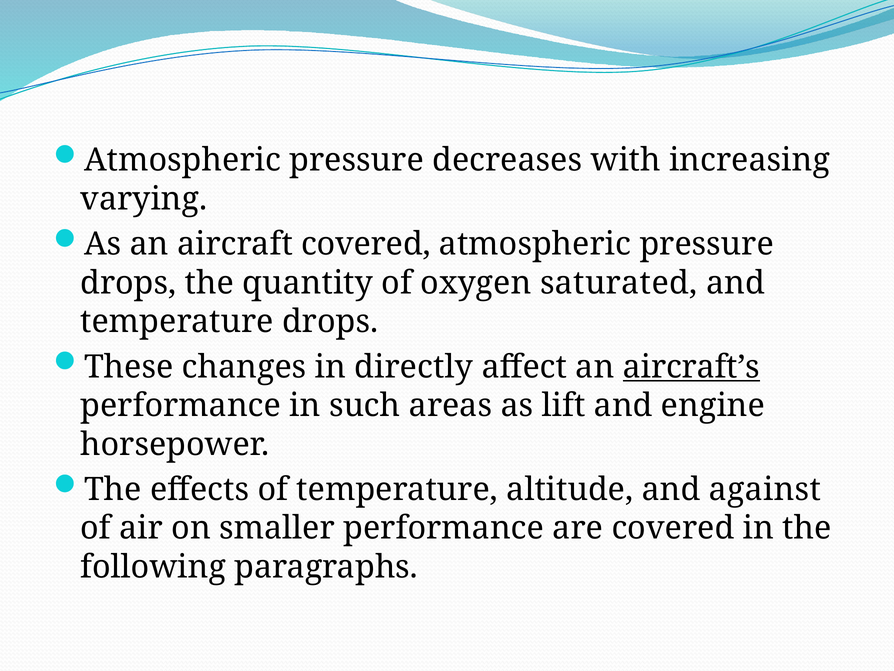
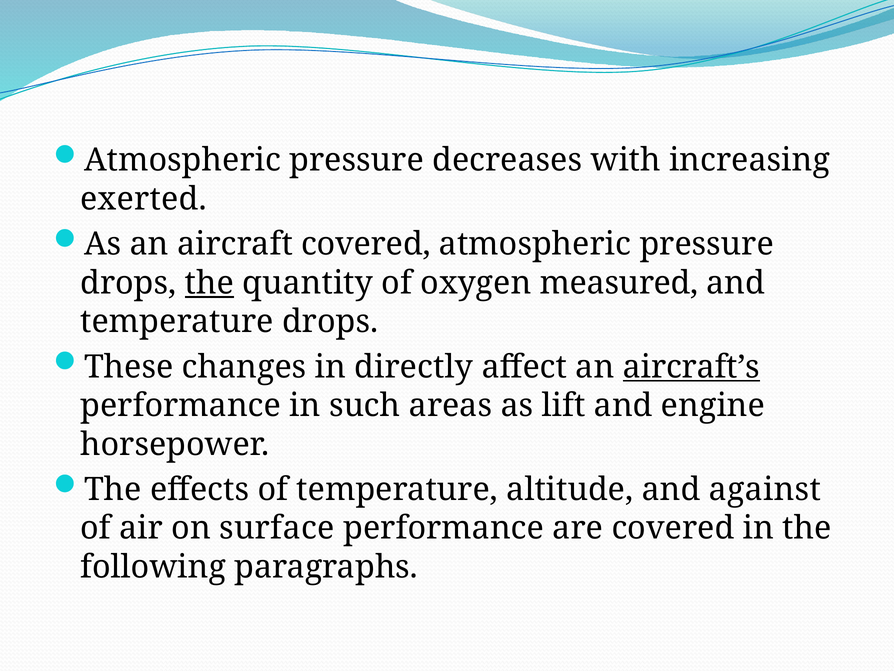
varying: varying -> exerted
the at (209, 283) underline: none -> present
saturated: saturated -> measured
smaller: smaller -> surface
